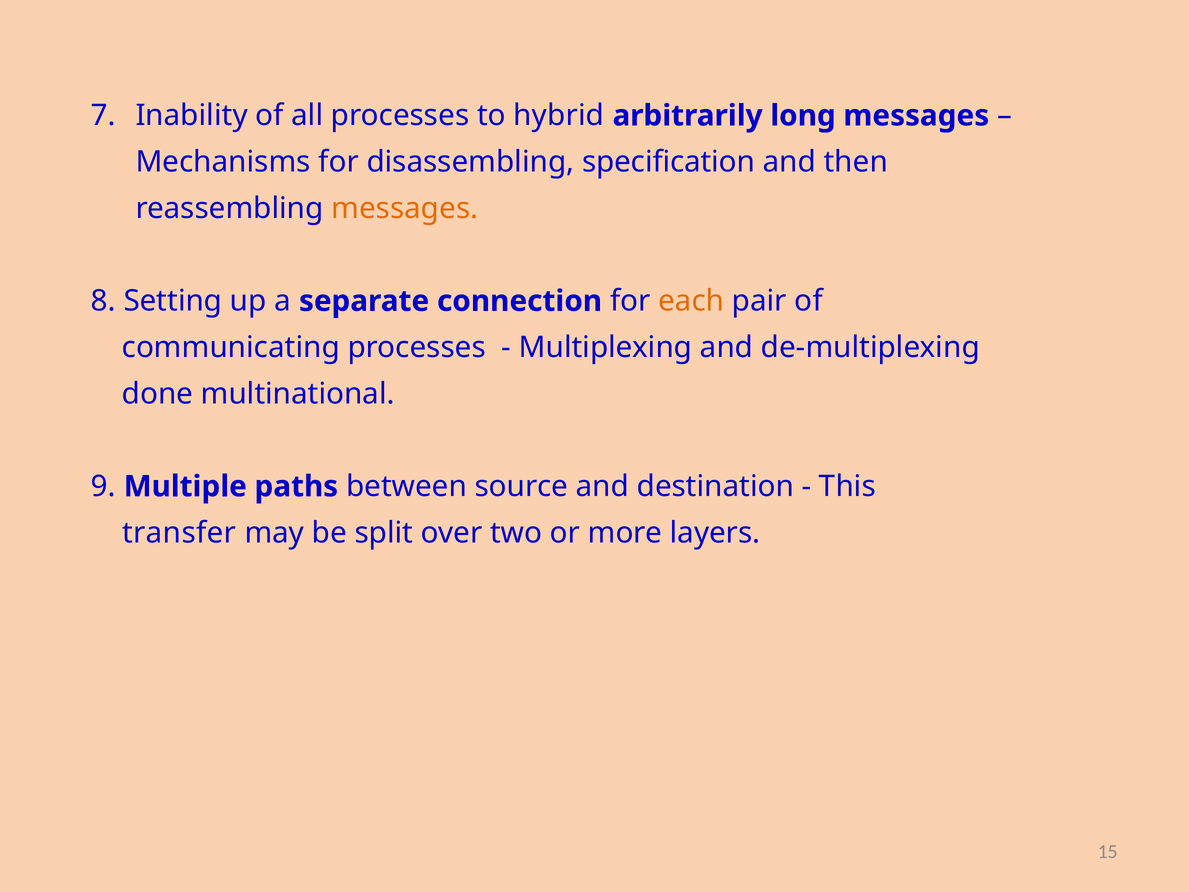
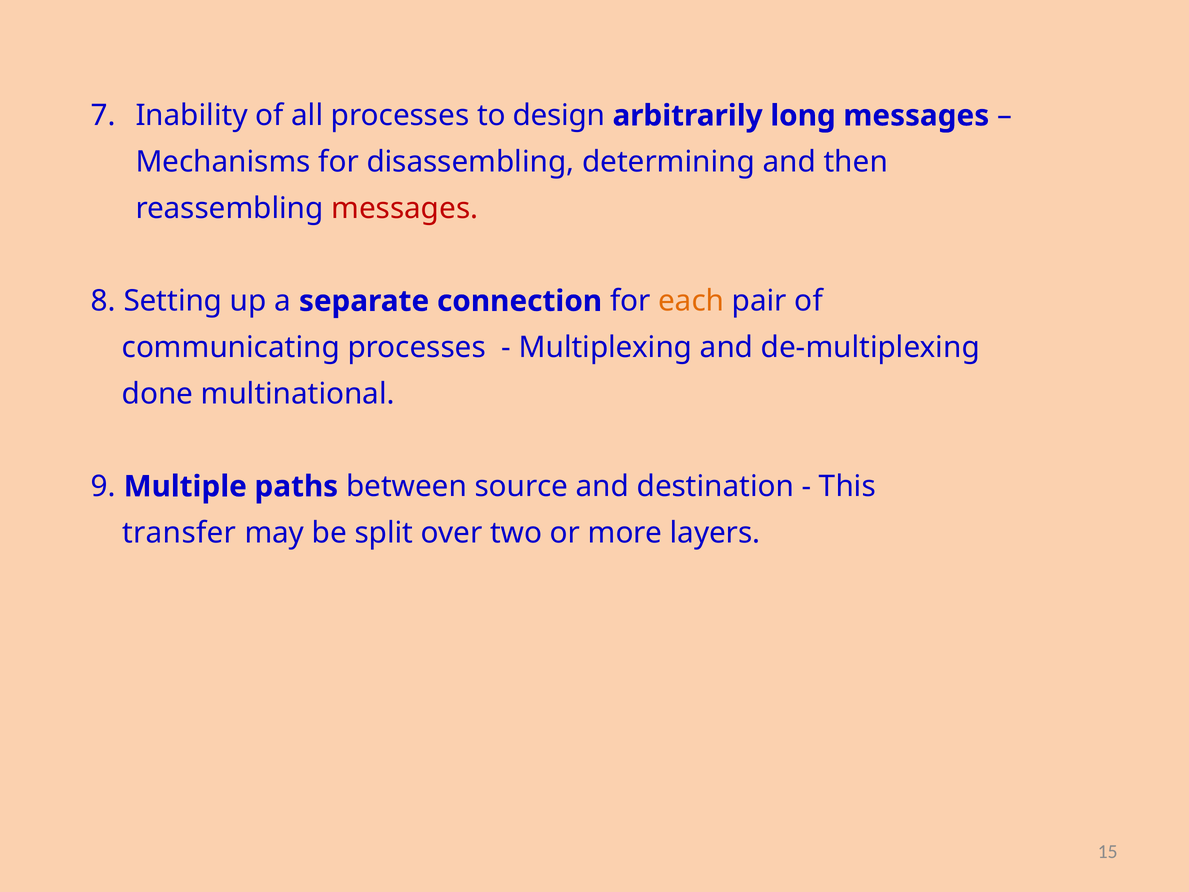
hybrid: hybrid -> design
specification: specification -> determining
messages at (405, 208) colour: orange -> red
